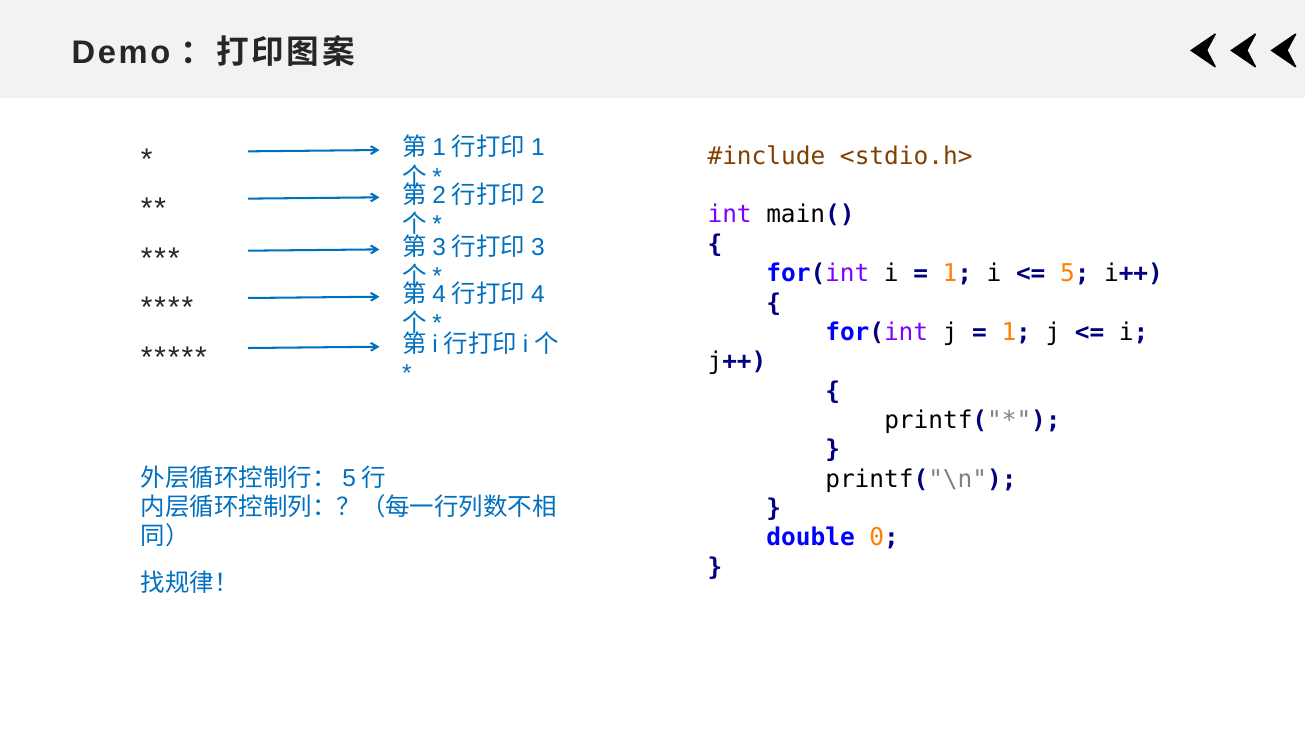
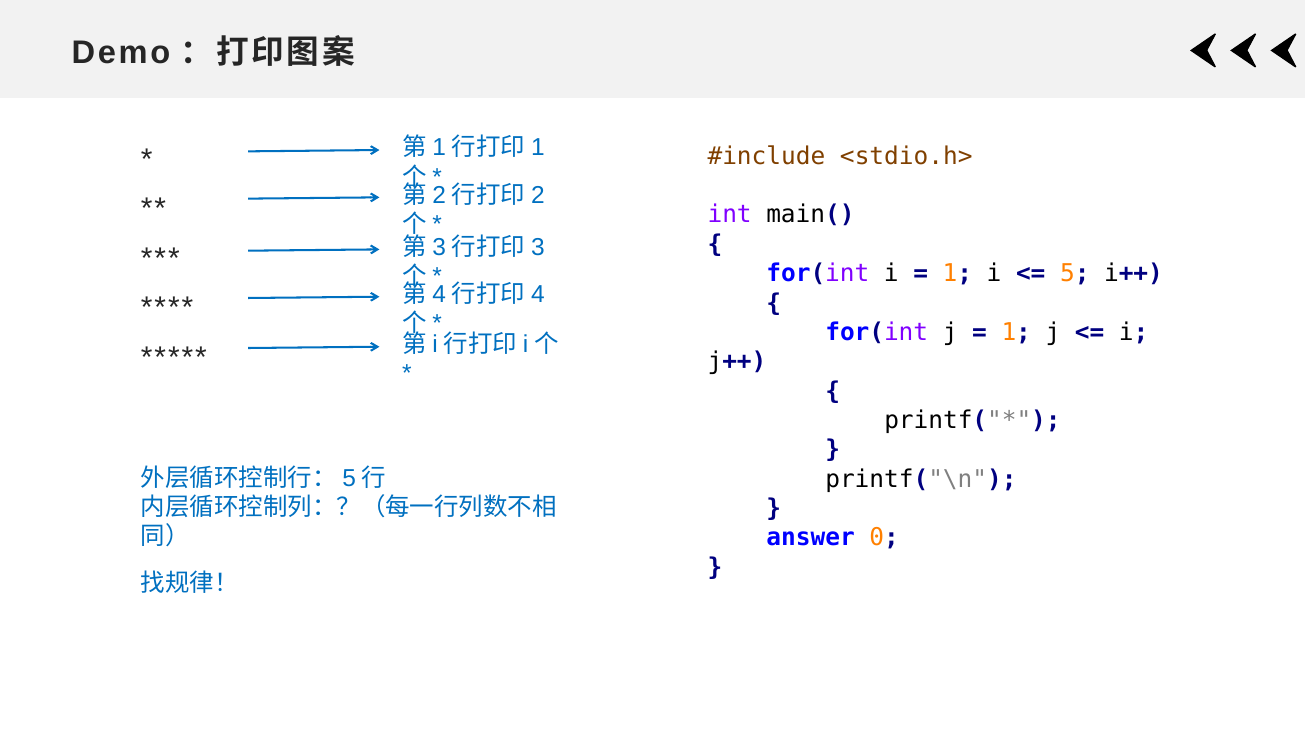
double: double -> answer
